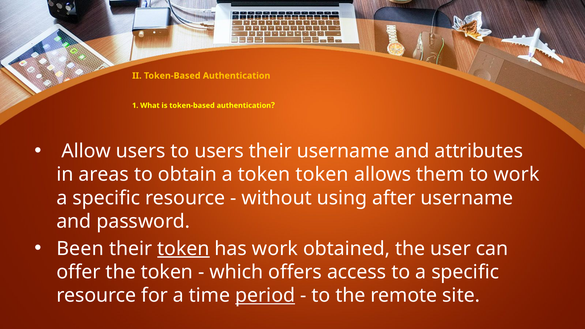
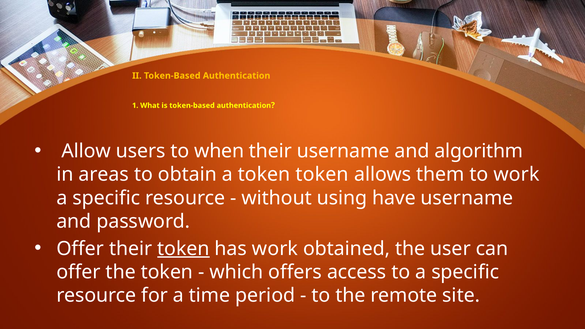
to users: users -> when
attributes: attributes -> algorithm
after: after -> have
Been at (80, 249): Been -> Offer
period underline: present -> none
